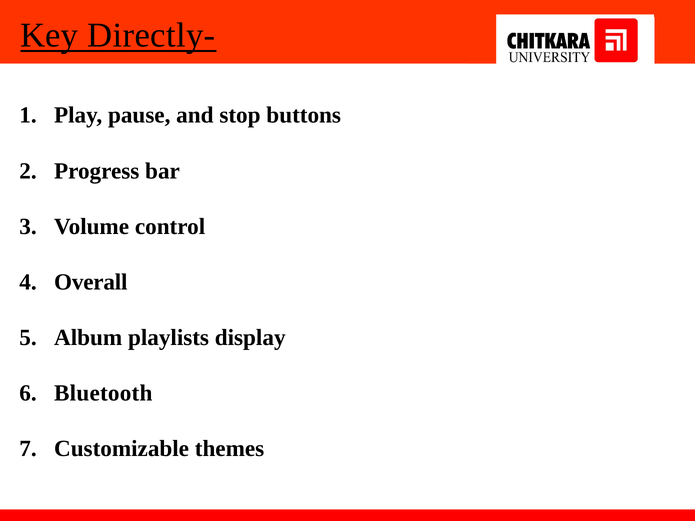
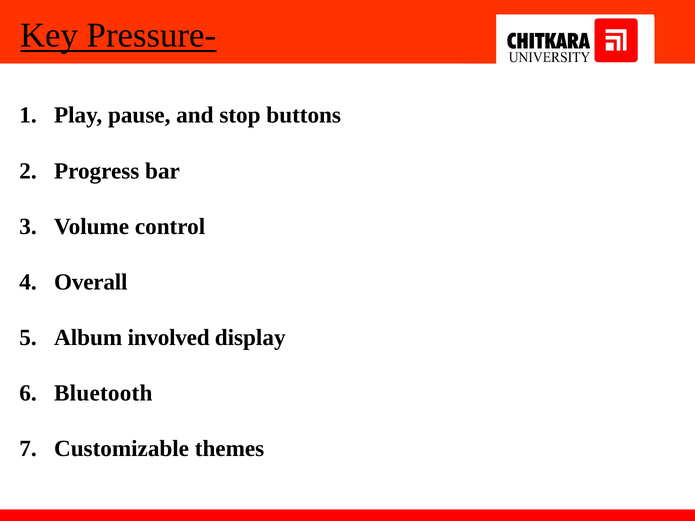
Directly-: Directly- -> Pressure-
playlists: playlists -> involved
